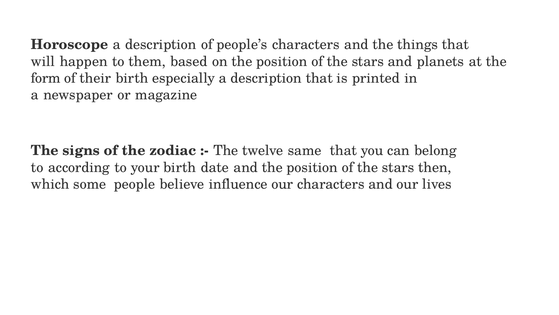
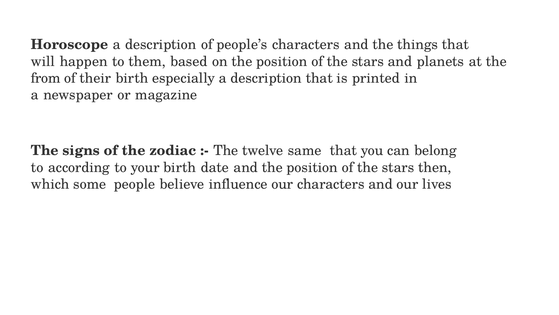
form: form -> from
